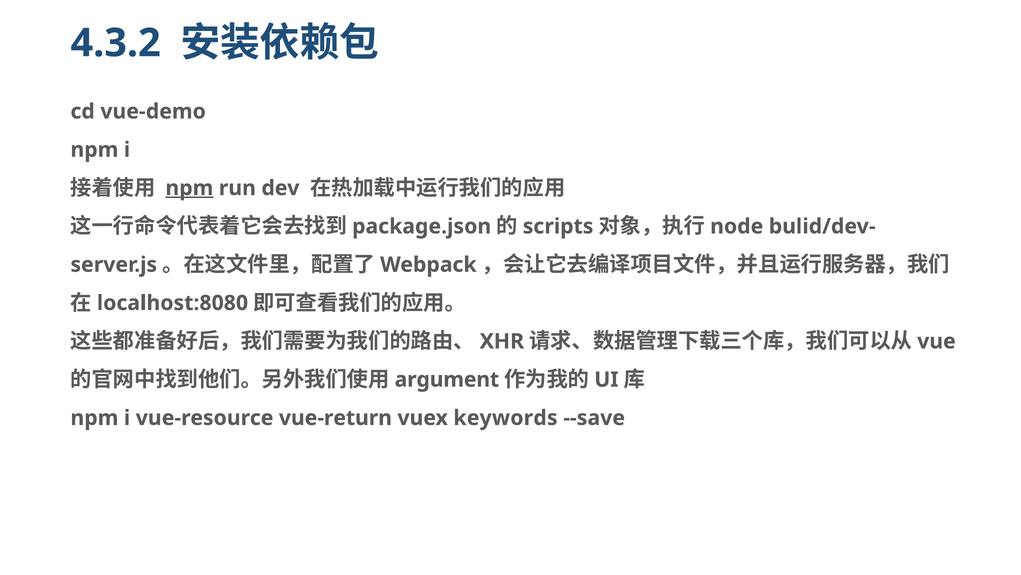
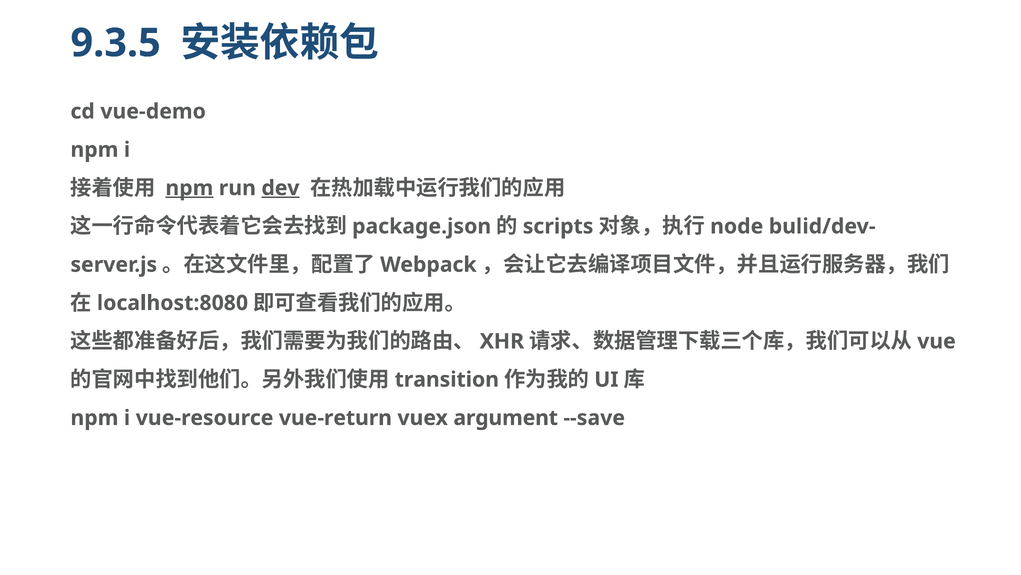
4.3.2: 4.3.2 -> 9.3.5
dev underline: none -> present
argument: argument -> transition
keywords: keywords -> argument
